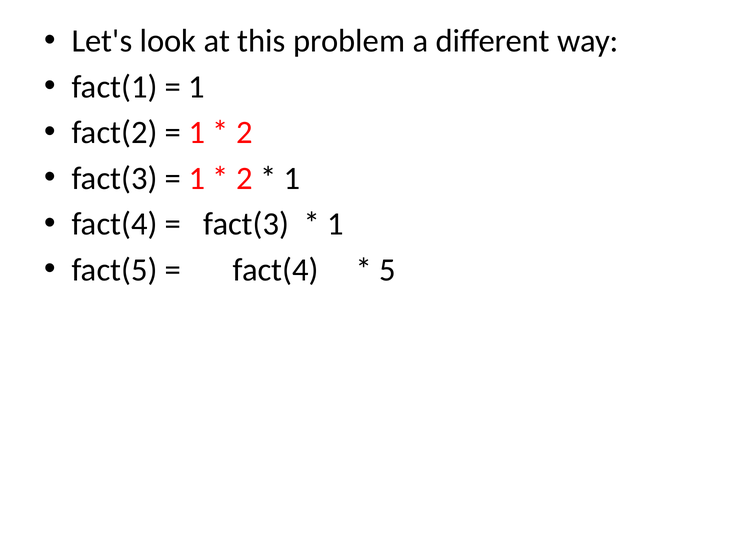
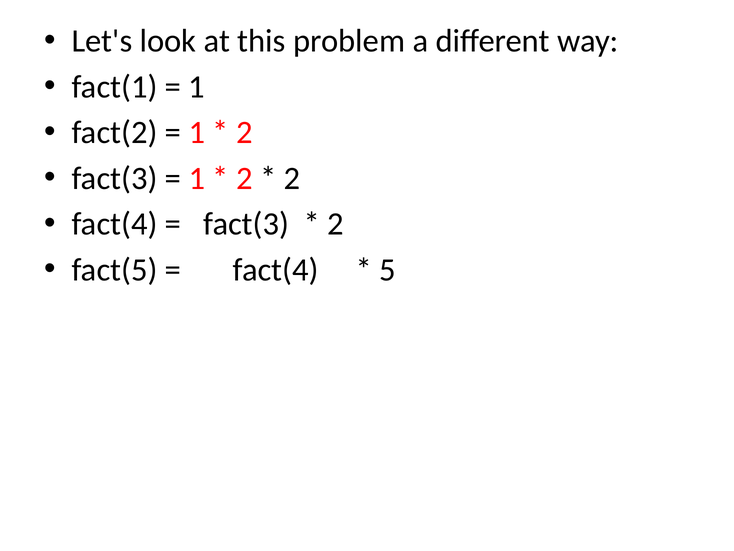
1 at (292, 178): 1 -> 2
1 at (336, 224): 1 -> 2
